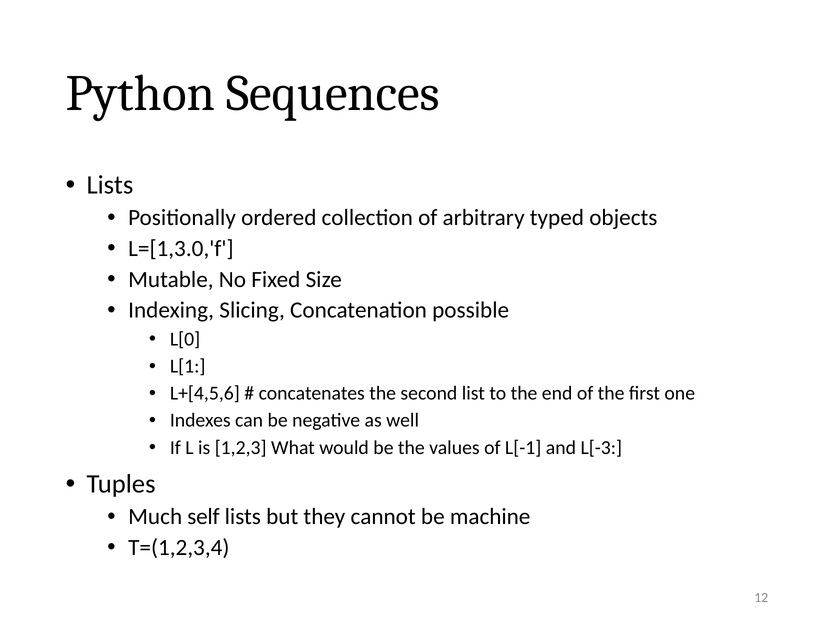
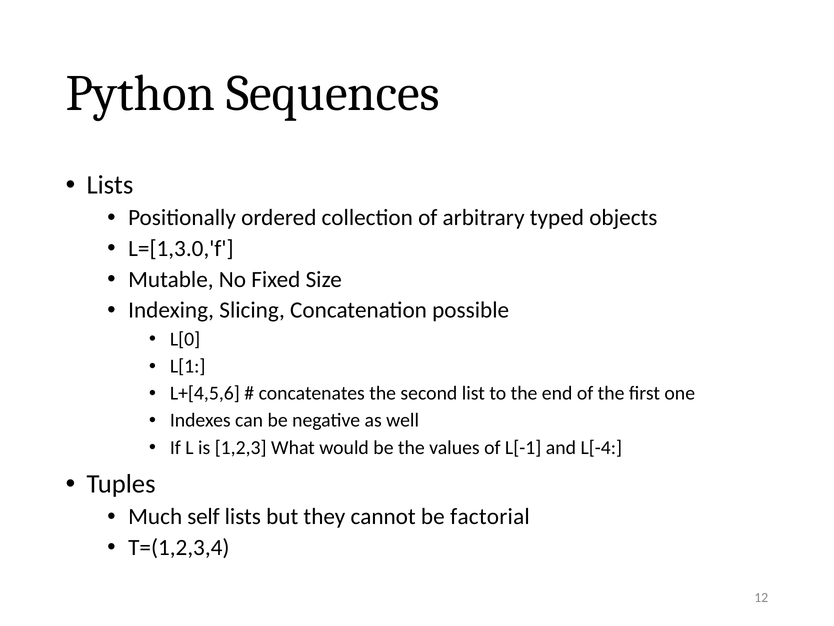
L[-3: L[-3 -> L[-4
machine: machine -> factorial
